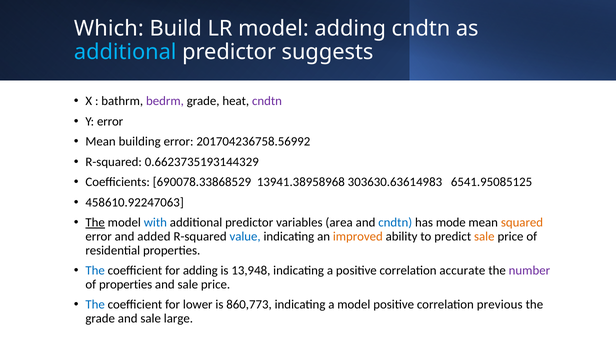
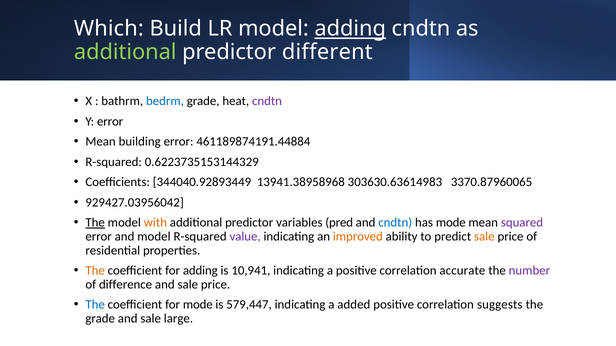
adding at (350, 29) underline: none -> present
additional at (125, 52) colour: light blue -> light green
suggests: suggests -> different
bedrm colour: purple -> blue
201704236758.56992: 201704236758.56992 -> 461189874191.44884
0.6623735193144329: 0.6623735193144329 -> 0.6223735153144329
690078.33868529: 690078.33868529 -> 344040.92893449
6541.95085125: 6541.95085125 -> 3370.87960065
458610.92247063: 458610.92247063 -> 929427.03956042
with colour: blue -> orange
area: area -> pred
squared colour: orange -> purple
and added: added -> model
value colour: blue -> purple
The at (95, 271) colour: blue -> orange
13,948: 13,948 -> 10,941
of properties: properties -> difference
for lower: lower -> mode
860,773: 860,773 -> 579,447
a model: model -> added
previous: previous -> suggests
